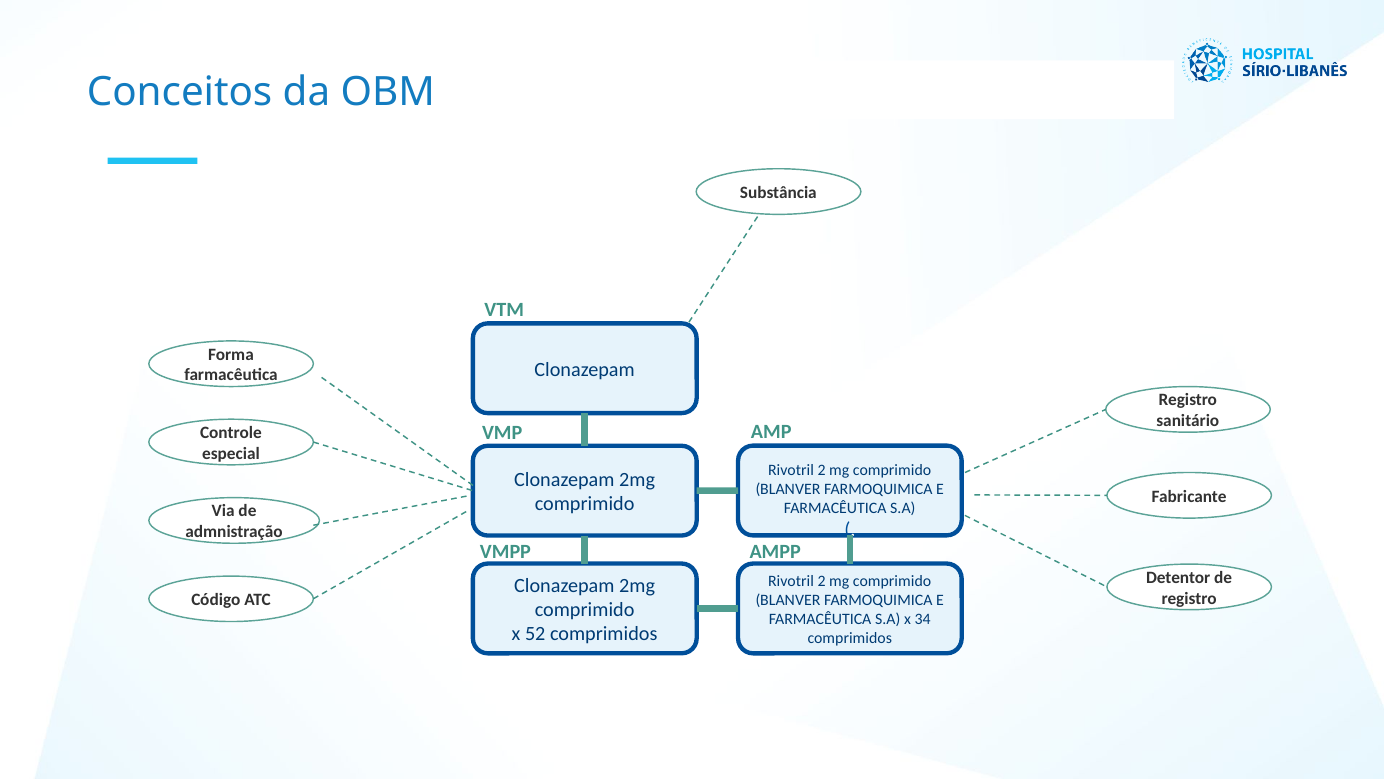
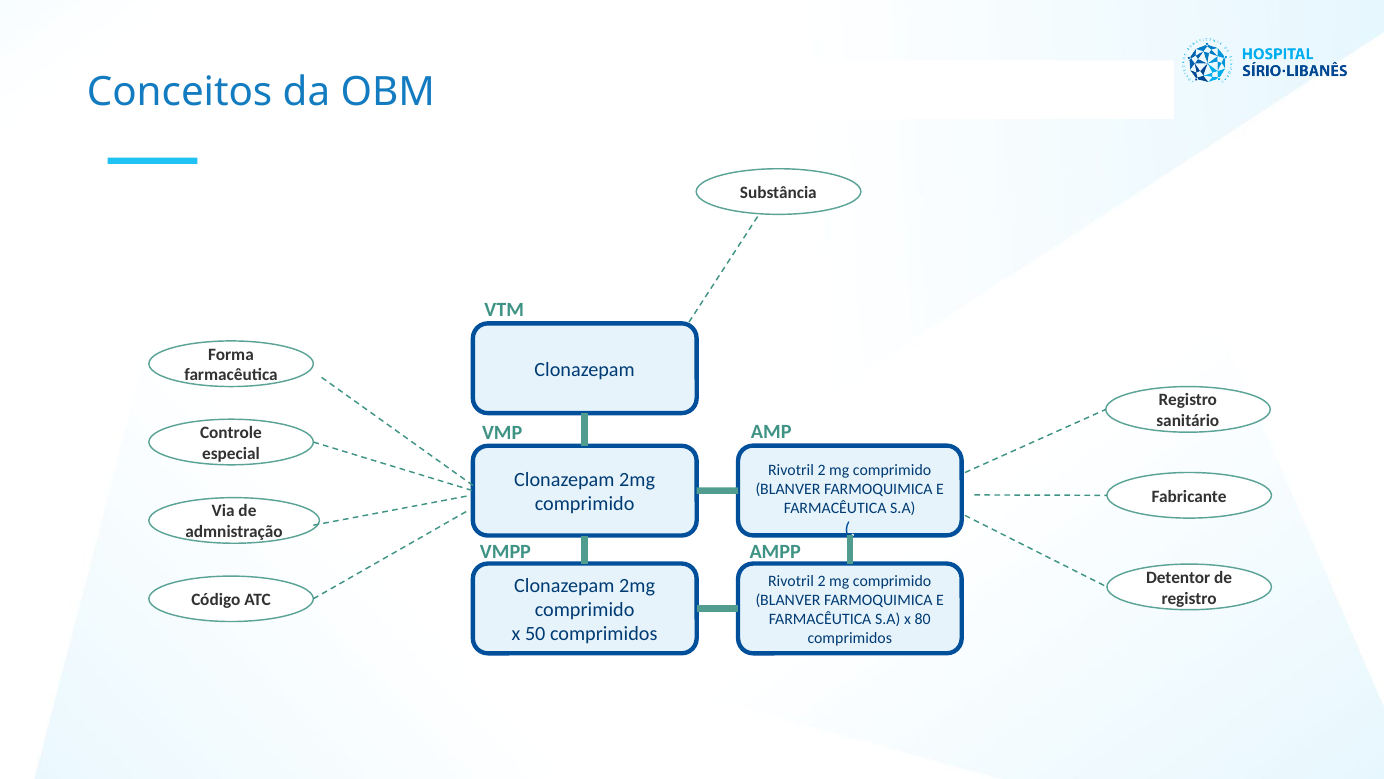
34: 34 -> 80
52: 52 -> 50
